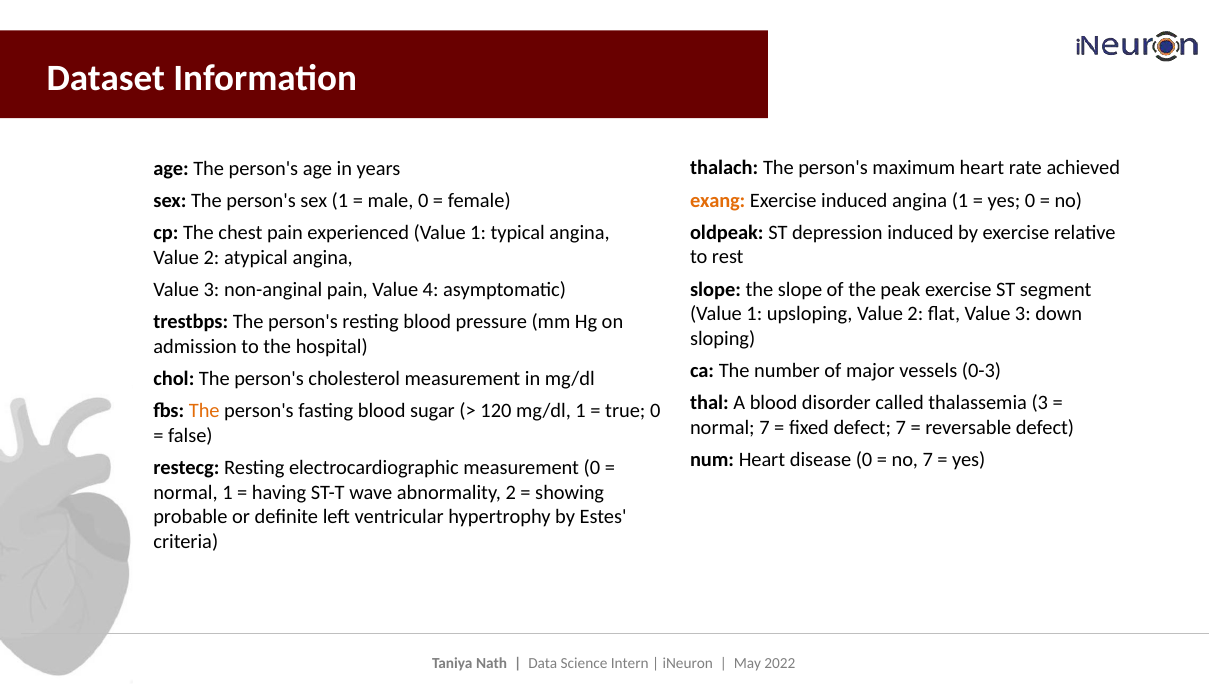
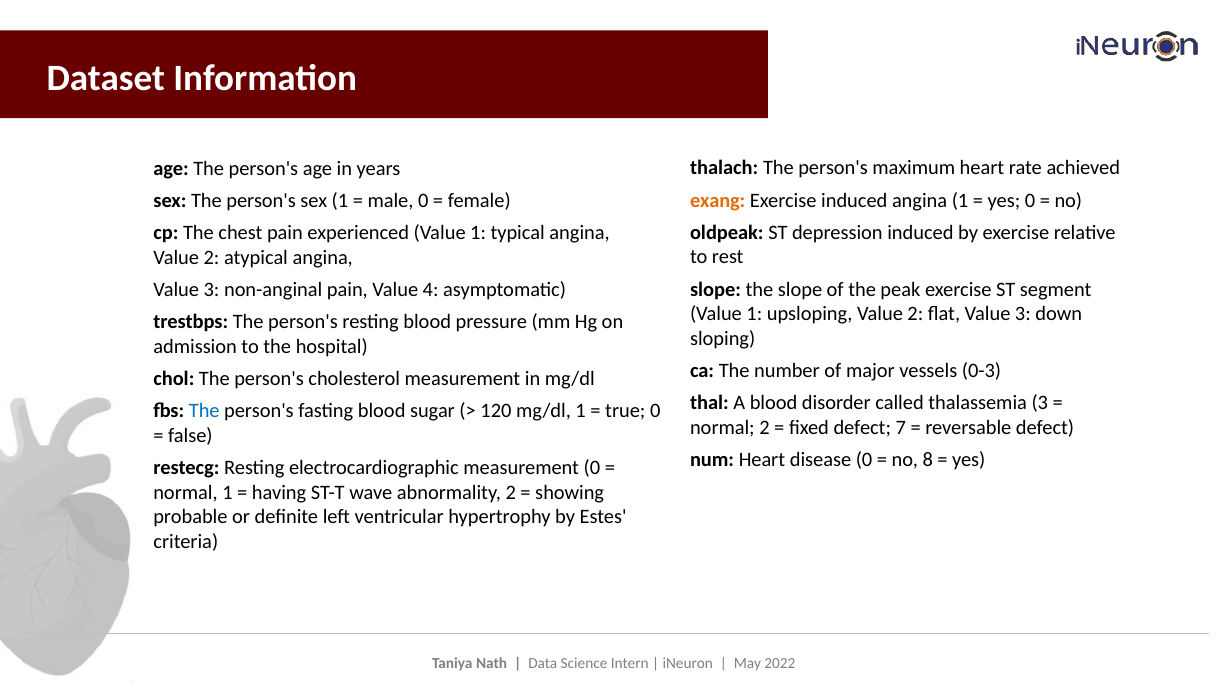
The at (204, 411) colour: orange -> blue
normal 7: 7 -> 2
no 7: 7 -> 8
